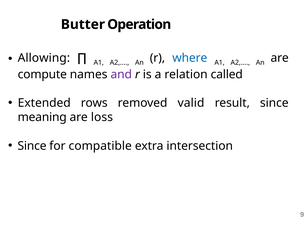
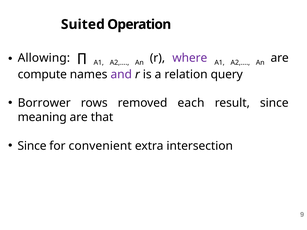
Butter: Butter -> Suited
where colour: blue -> purple
called: called -> query
Extended: Extended -> Borrower
valid: valid -> each
loss: loss -> that
compatible: compatible -> convenient
